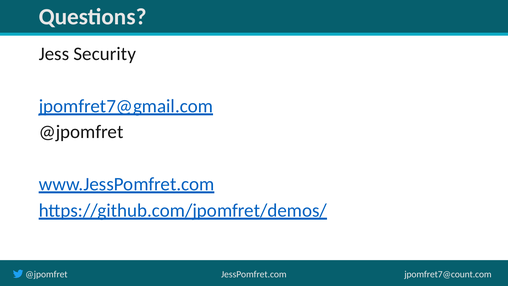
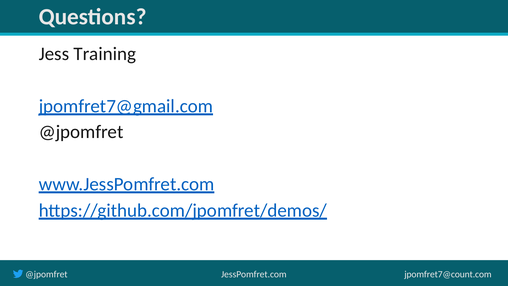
Security: Security -> Training
